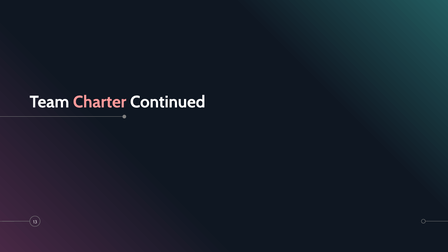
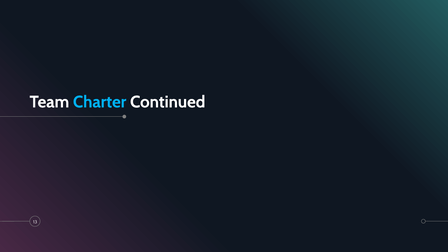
Charter colour: pink -> light blue
